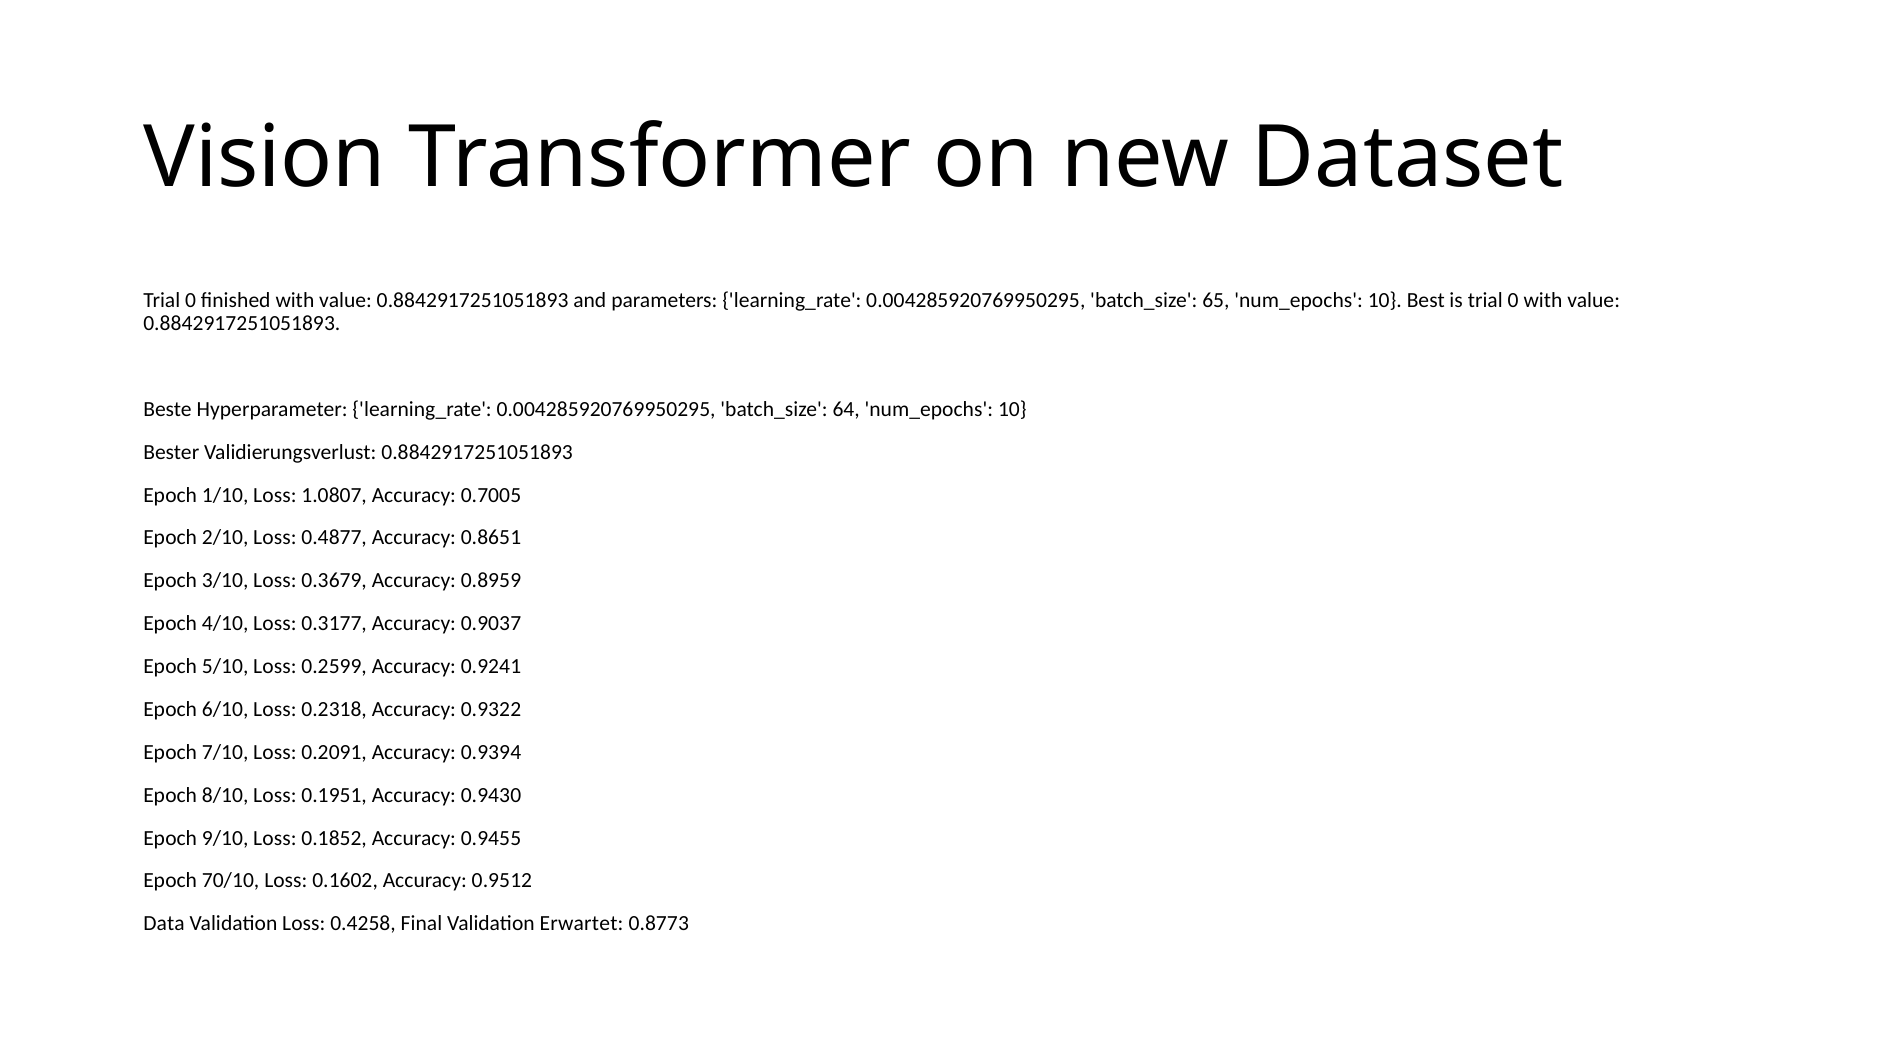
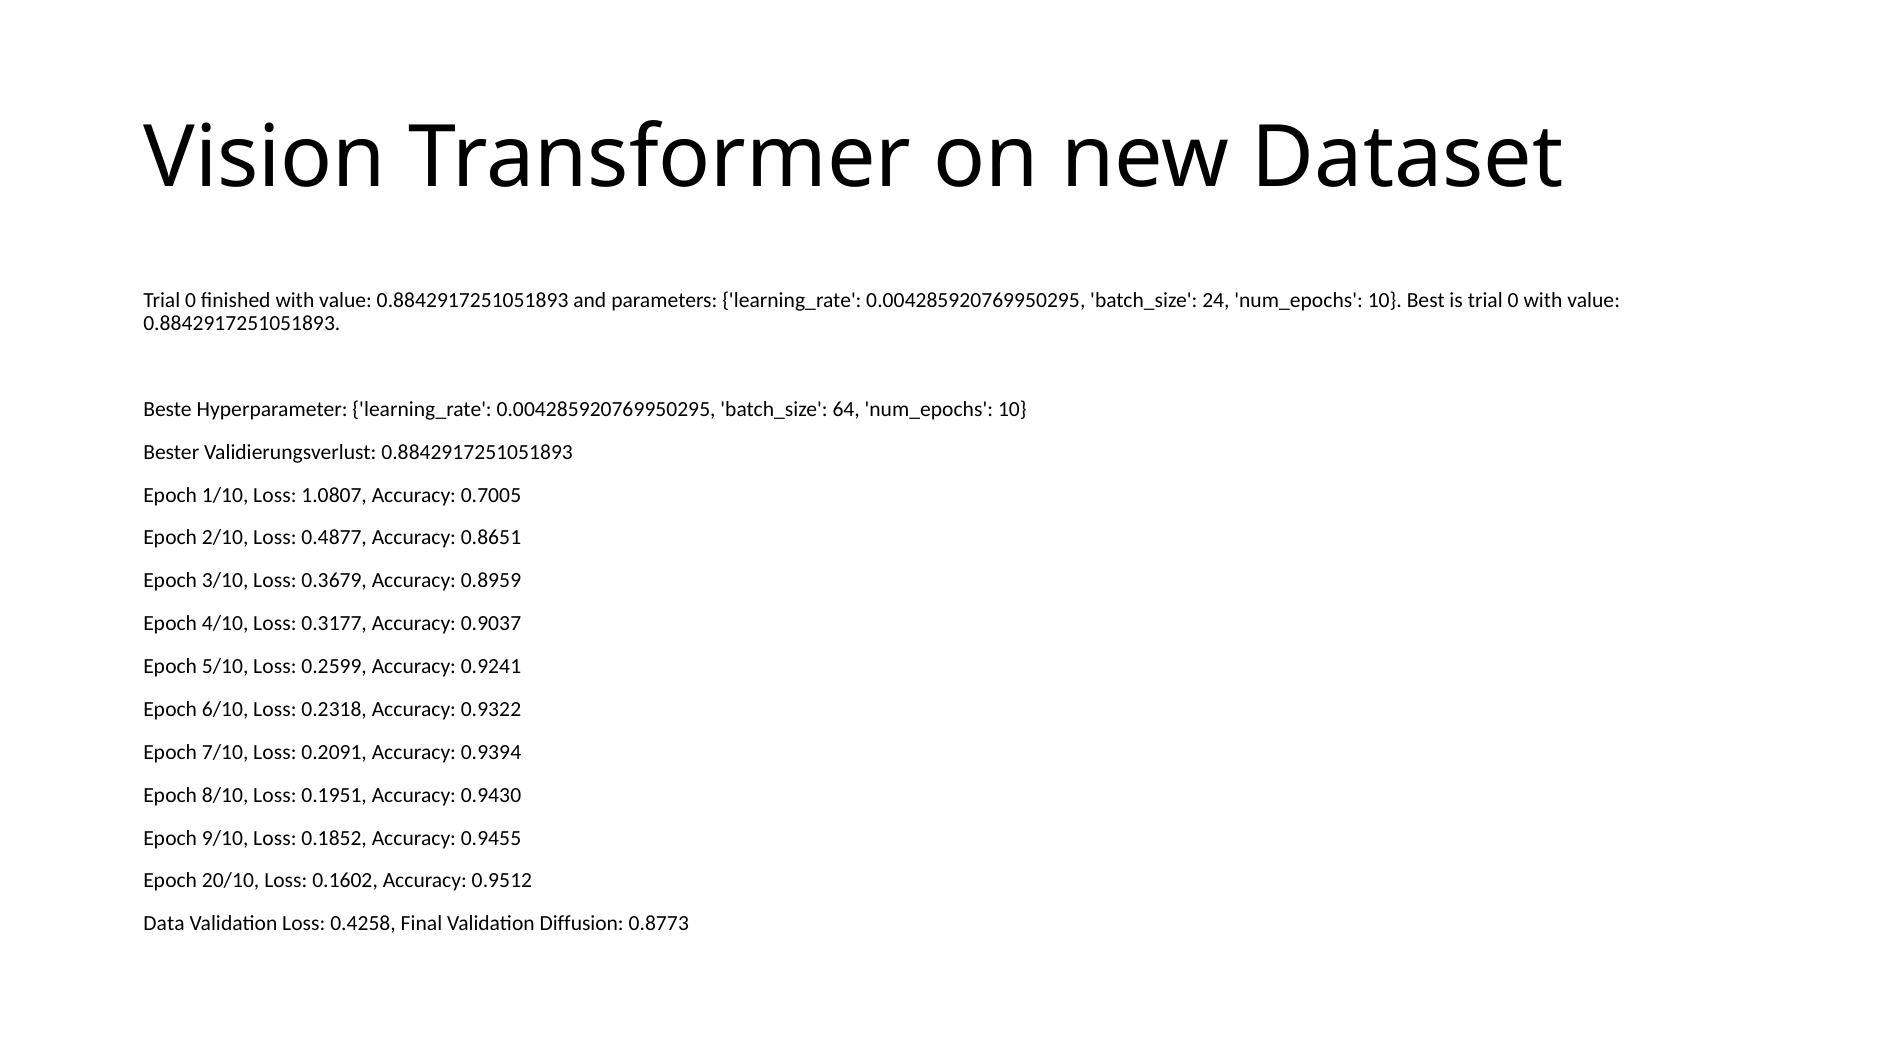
65: 65 -> 24
70/10: 70/10 -> 20/10
Erwartet: Erwartet -> Diffusion
